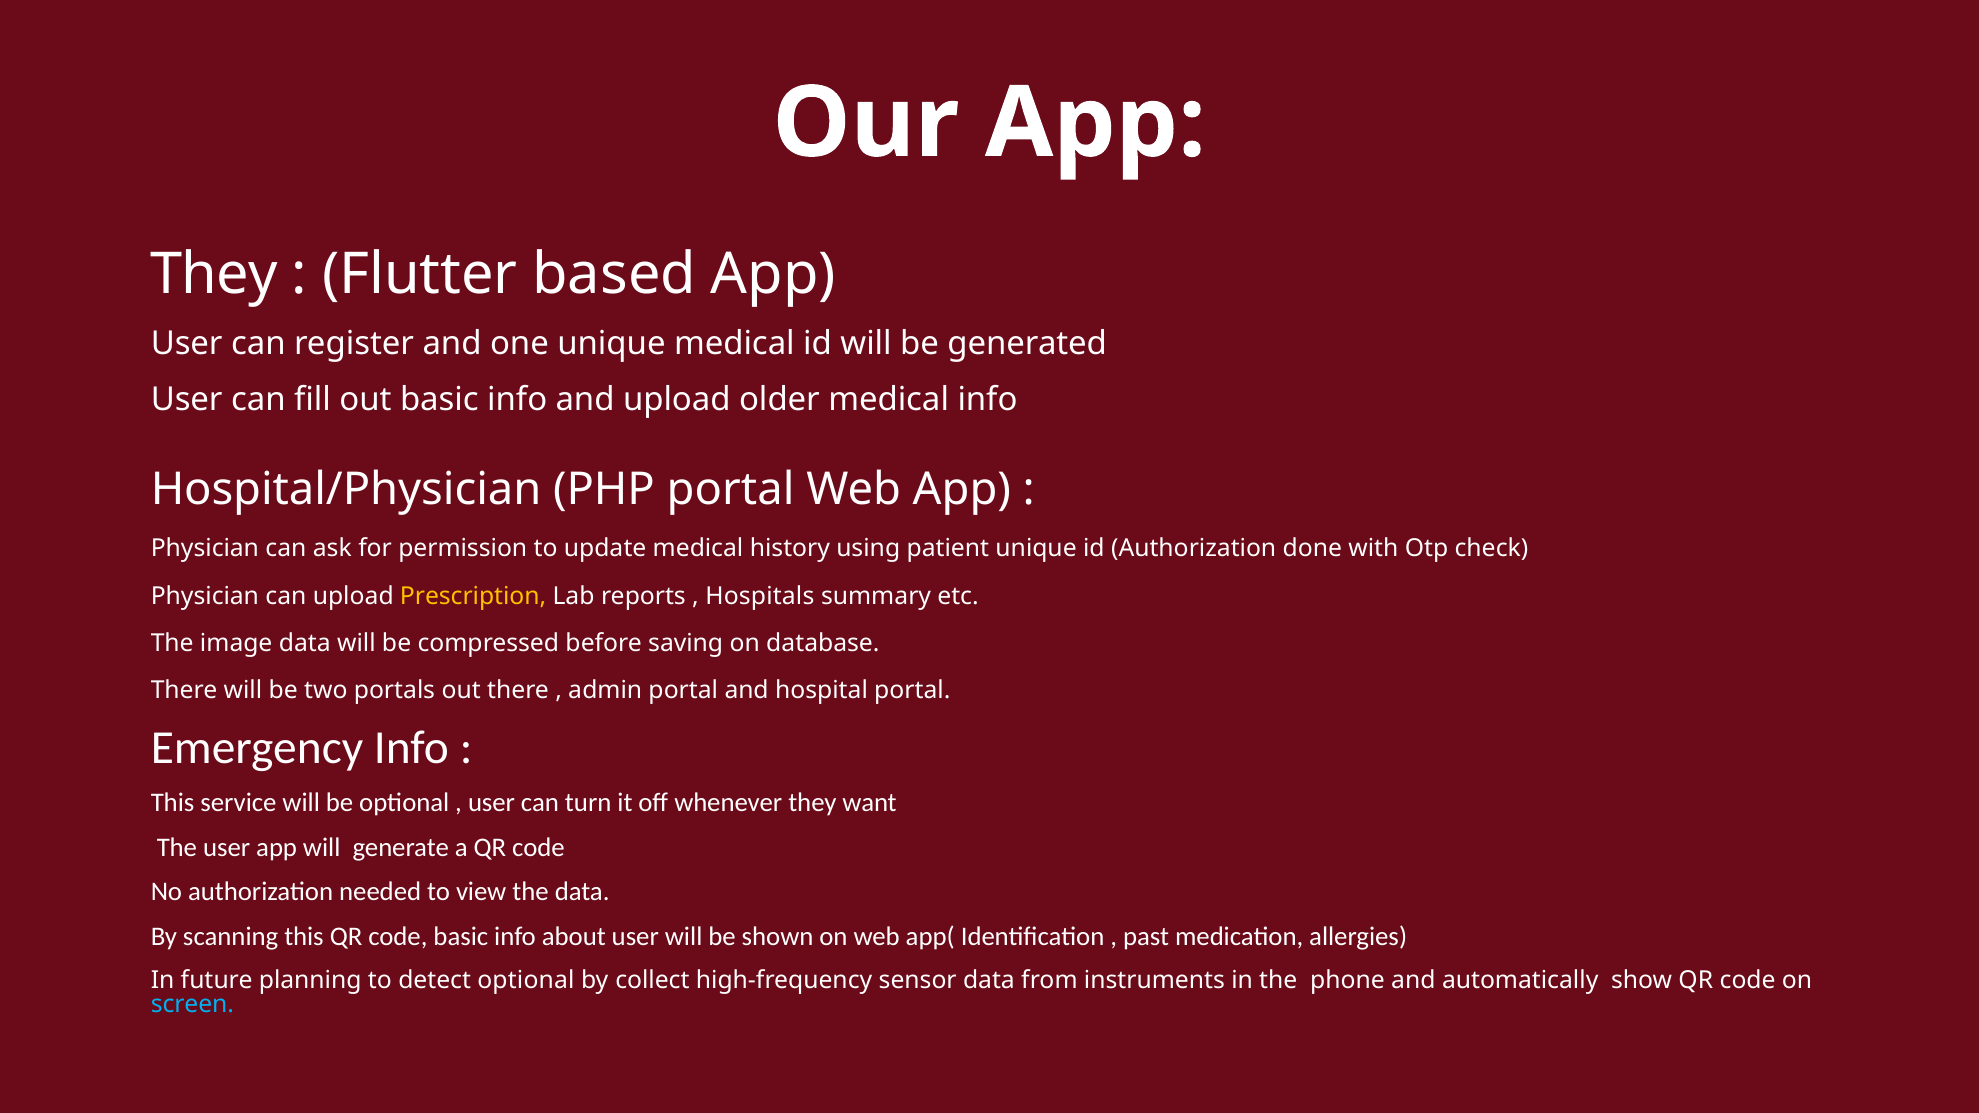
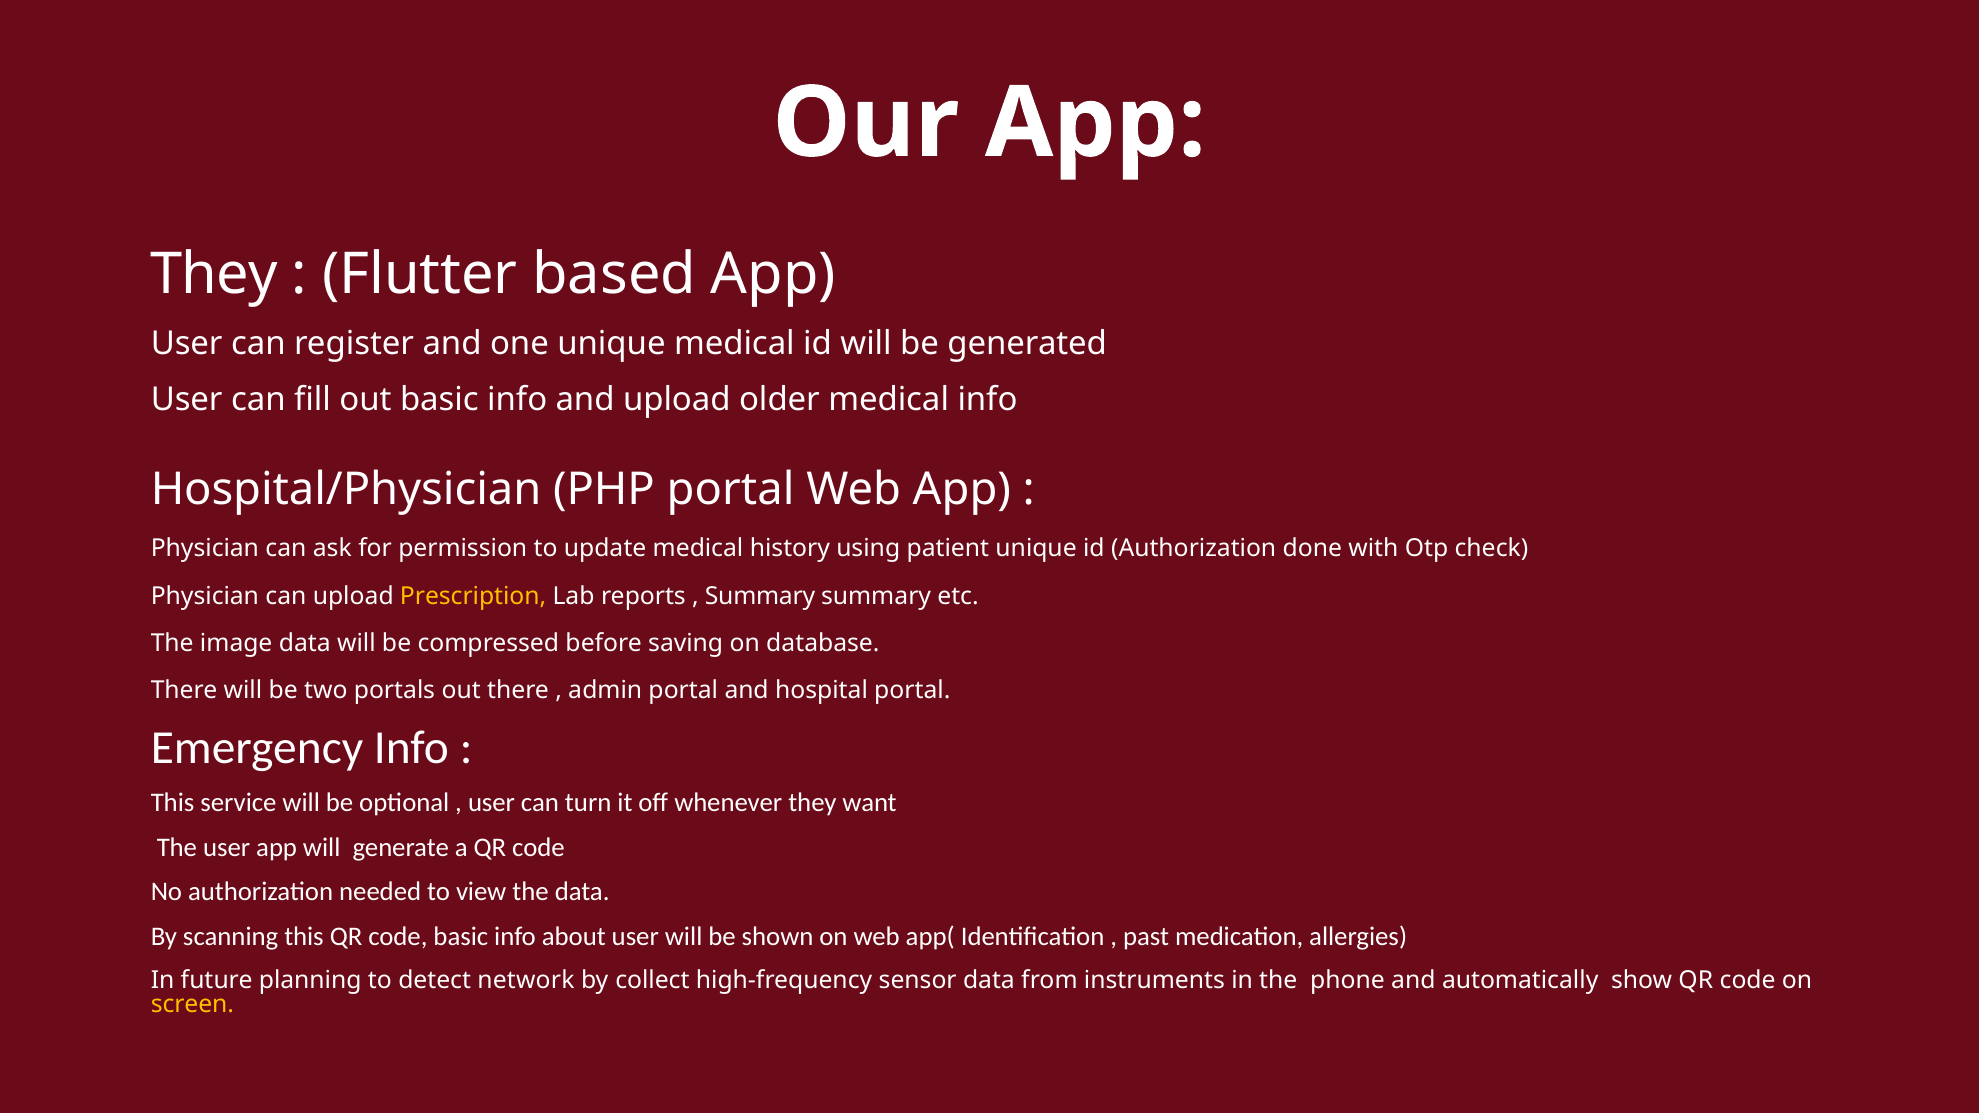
Hospitals at (760, 596): Hospitals -> Summary
detect optional: optional -> network
screen colour: light blue -> yellow
